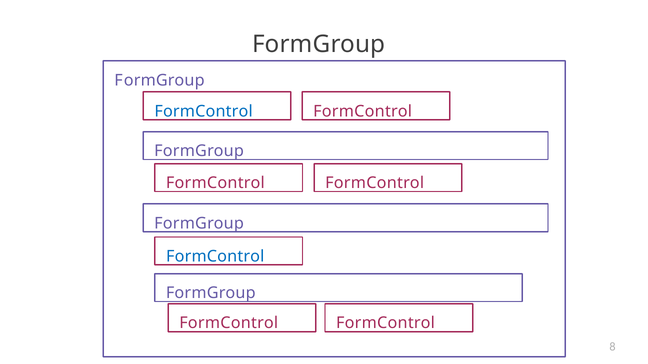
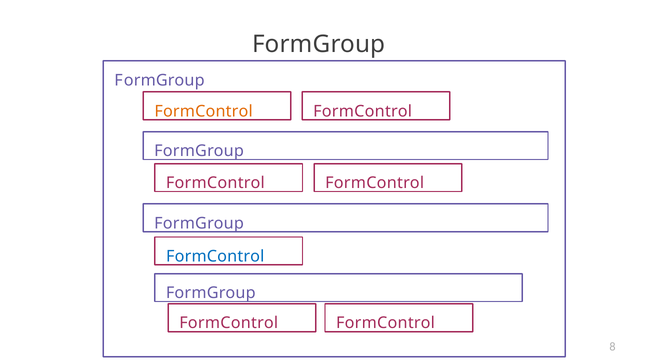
FormControl at (204, 111) colour: blue -> orange
